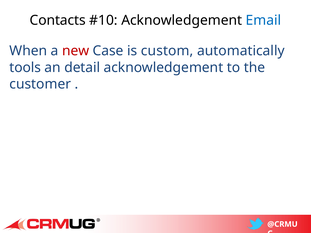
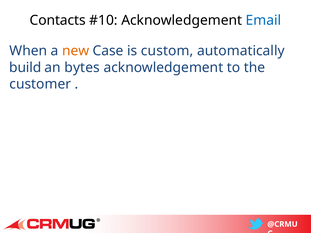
new colour: red -> orange
tools: tools -> build
detail: detail -> bytes
